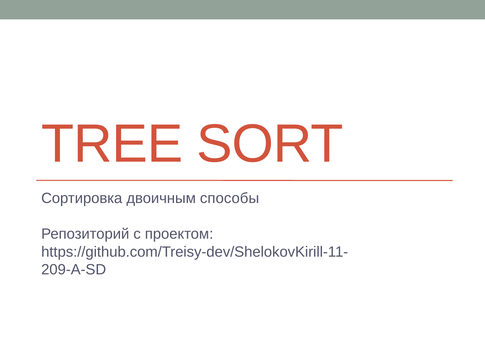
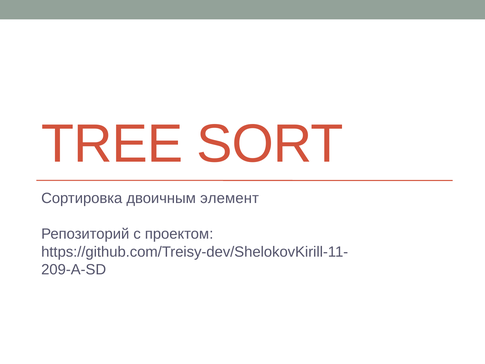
способы: способы -> элемент
